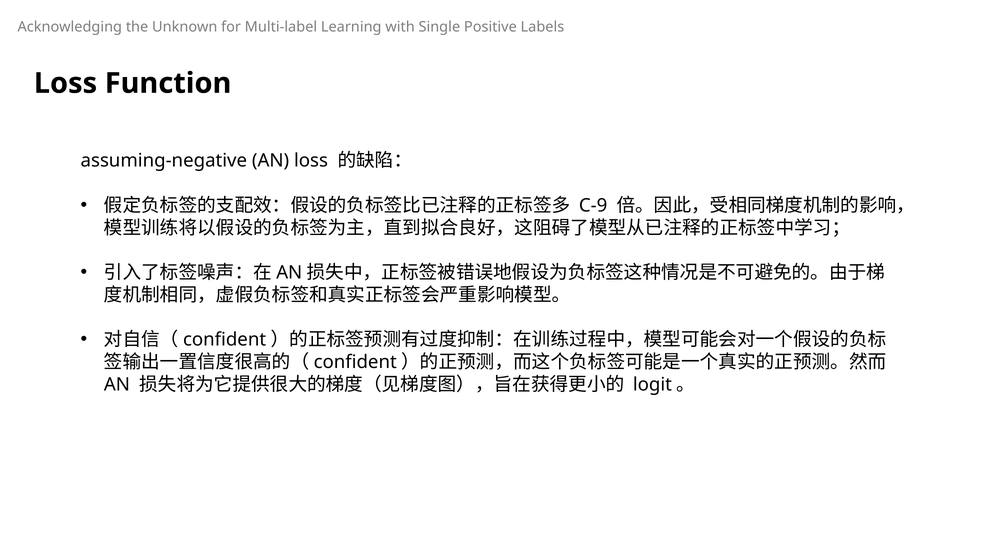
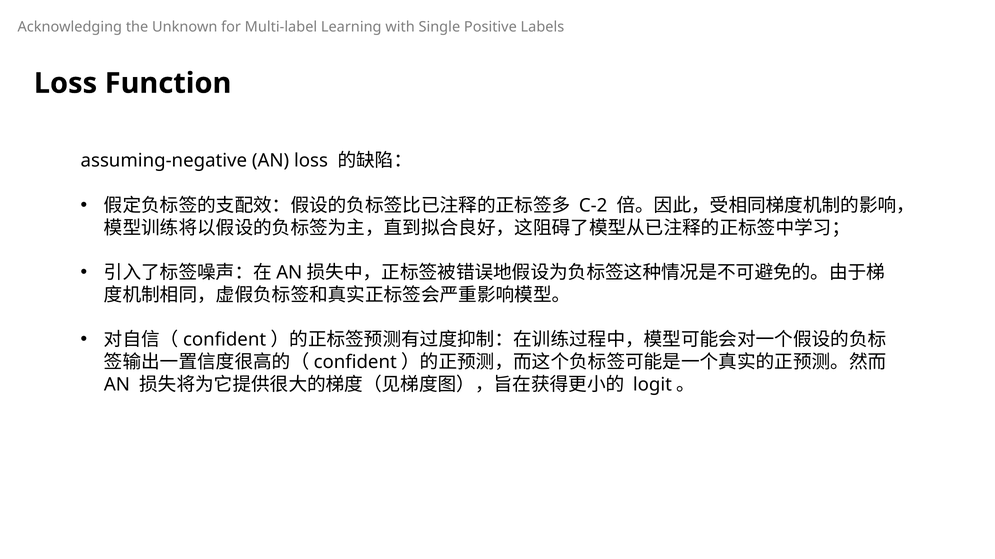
C-9: C-9 -> C-2
